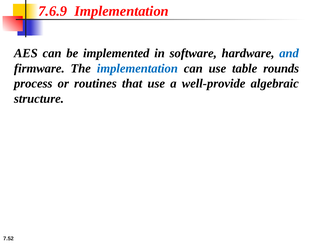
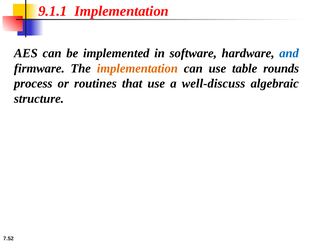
7.6.9: 7.6.9 -> 9.1.1
implementation at (137, 68) colour: blue -> orange
well-provide: well-provide -> well-discuss
